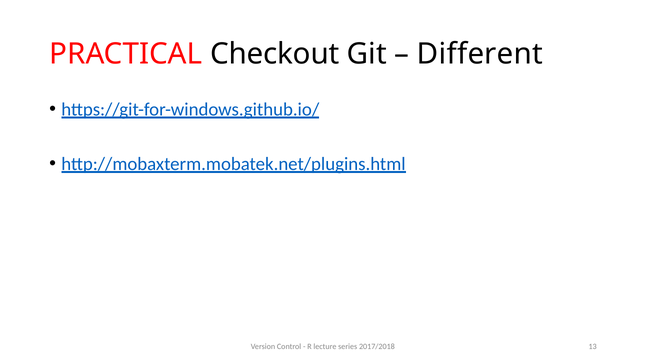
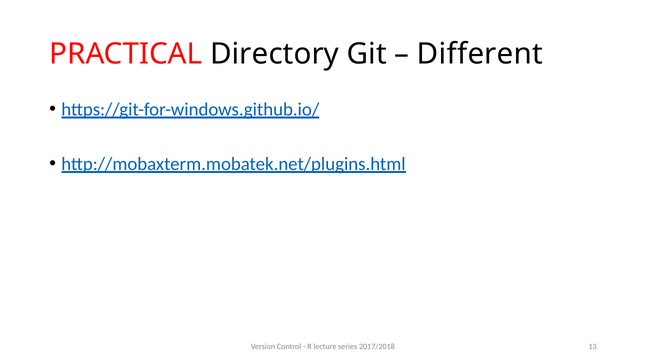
Checkout: Checkout -> Directory
